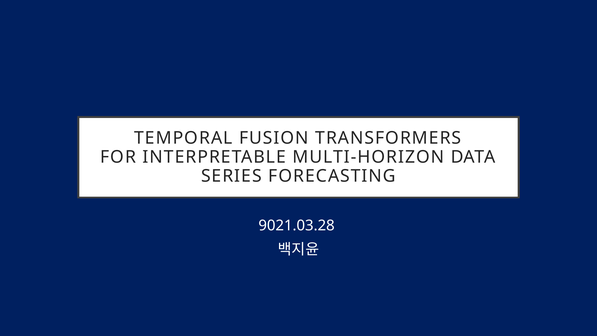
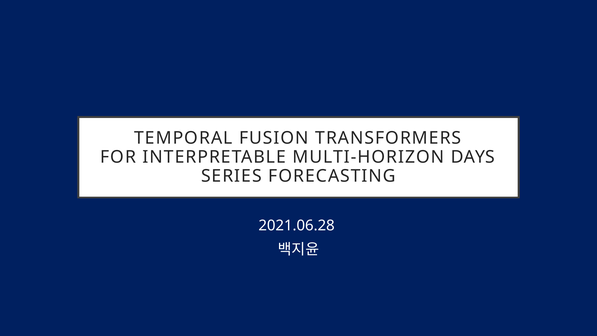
DATA: DATA -> DAYS
9021.03.28: 9021.03.28 -> 2021.06.28
